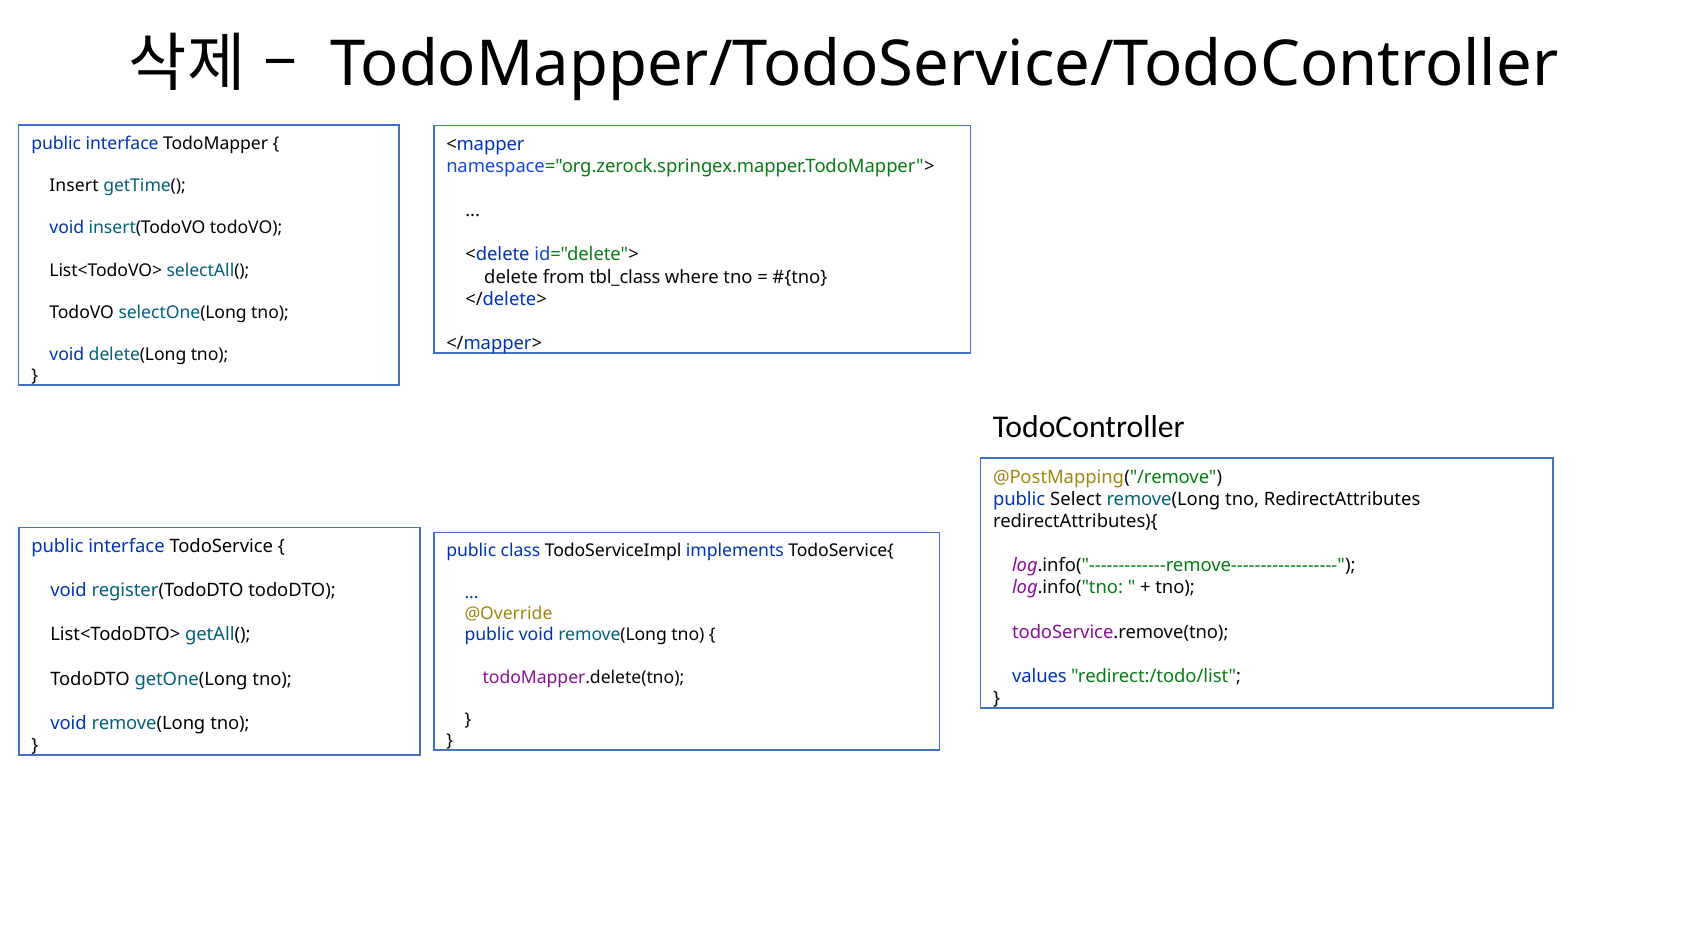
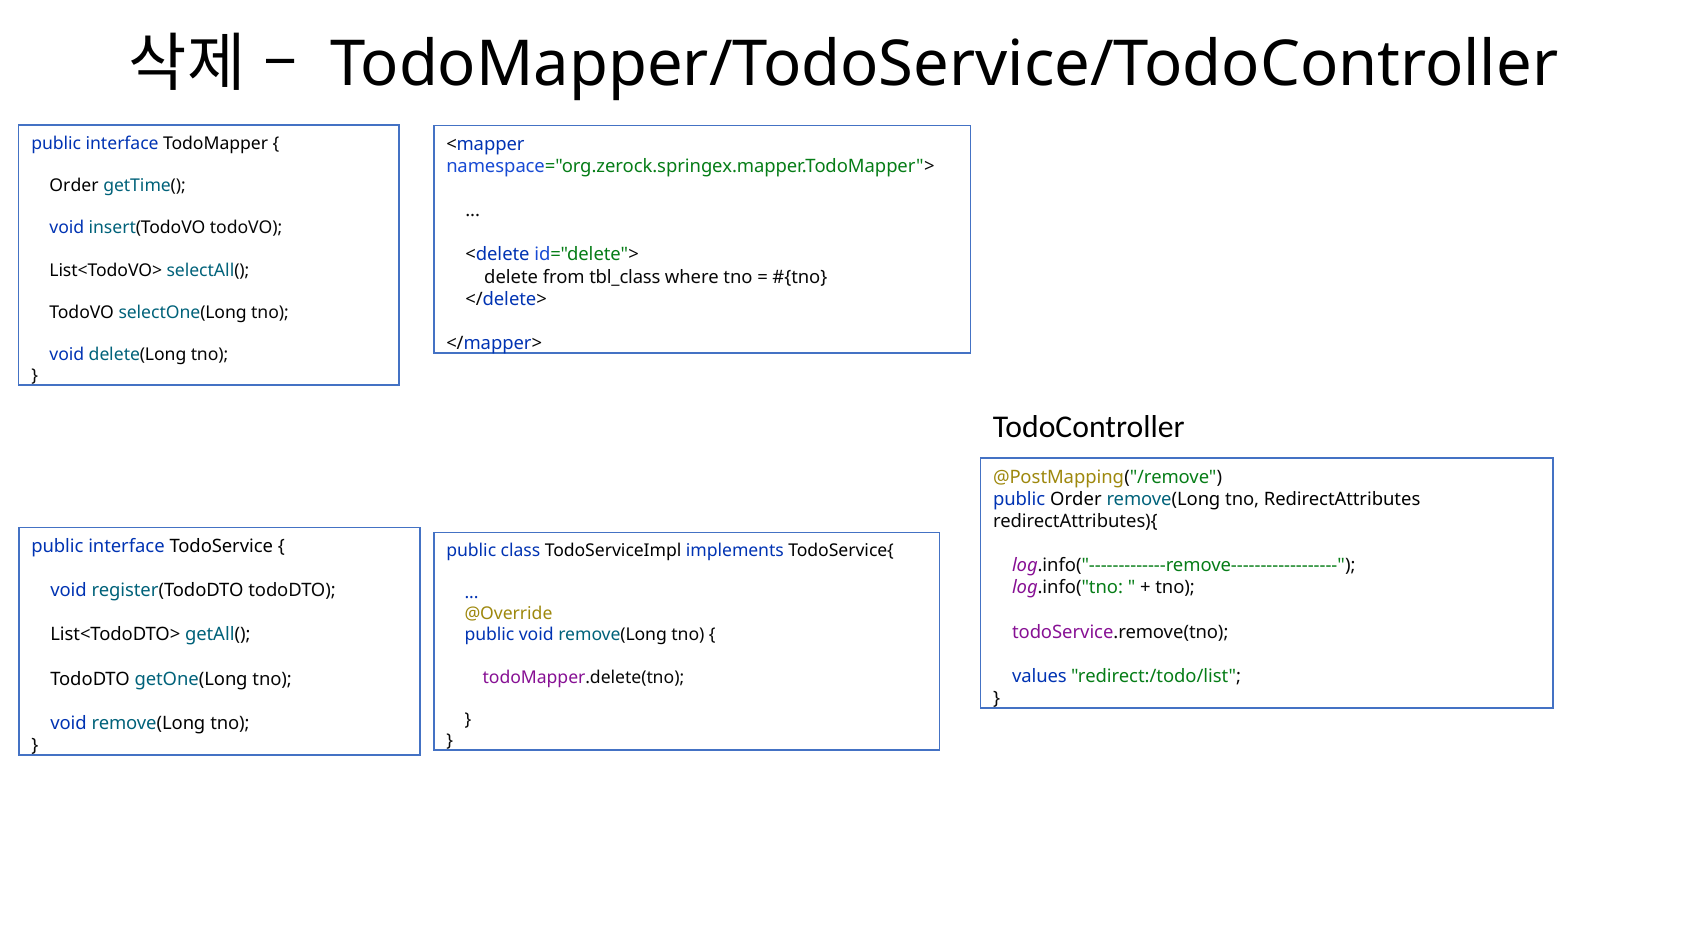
Insert at (74, 186): Insert -> Order
public Select: Select -> Order
